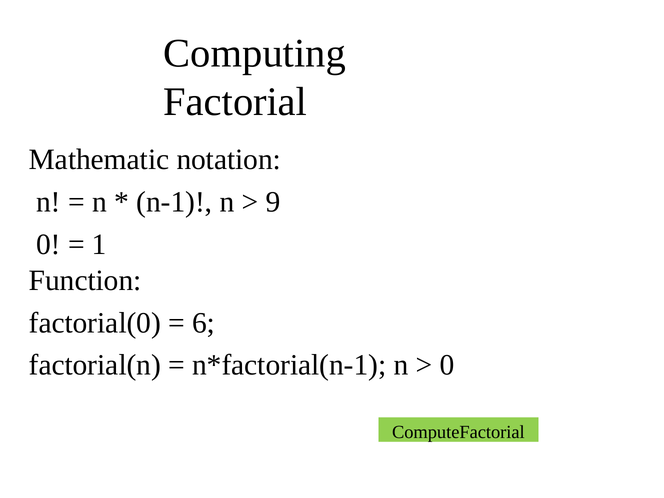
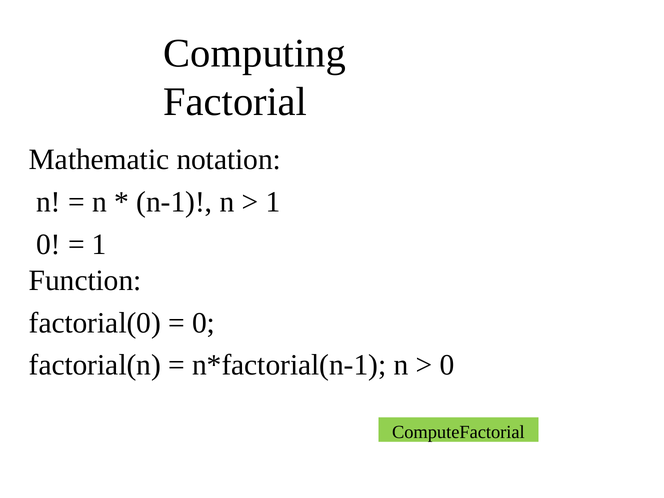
9 at (273, 202): 9 -> 1
6 at (204, 323): 6 -> 0
